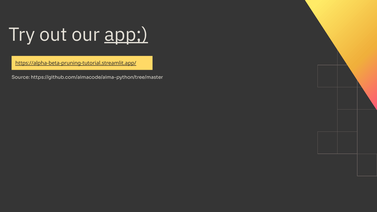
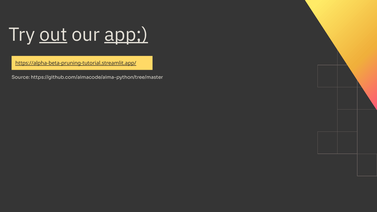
out underline: none -> present
